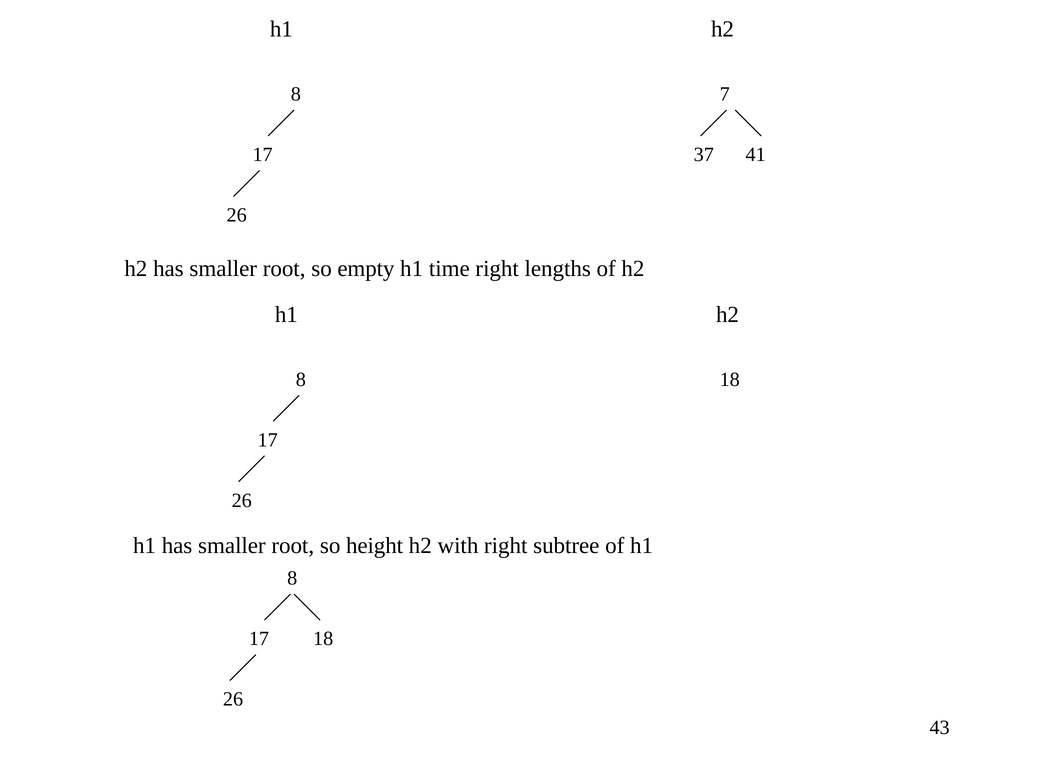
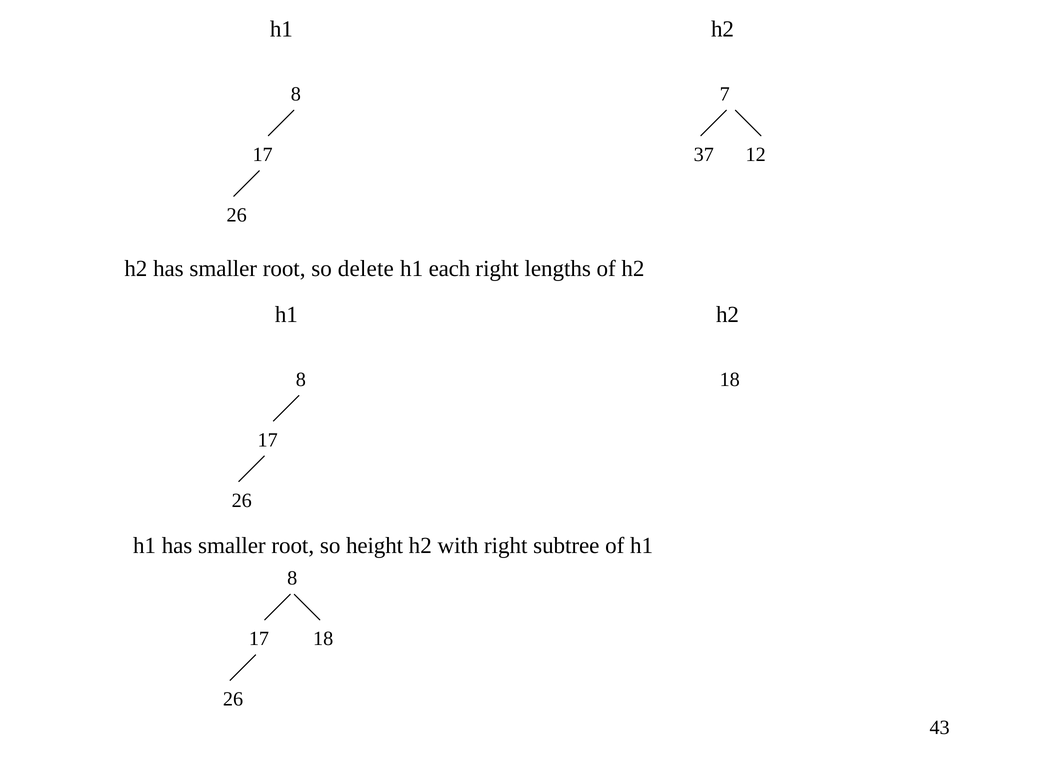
41: 41 -> 12
empty: empty -> delete
time: time -> each
